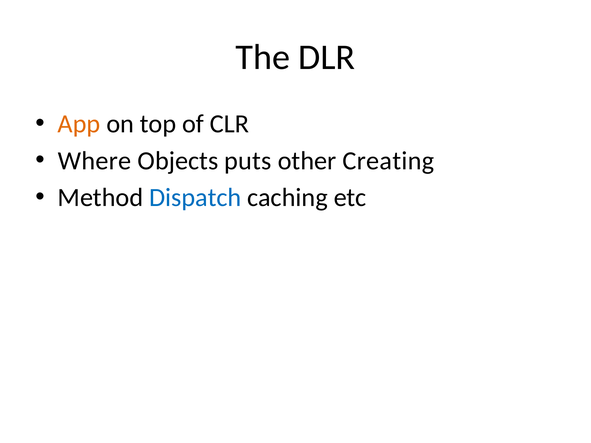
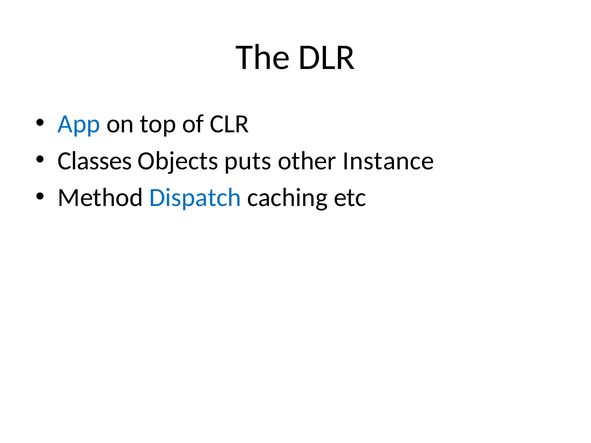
App colour: orange -> blue
Where: Where -> Classes
Creating: Creating -> Instance
